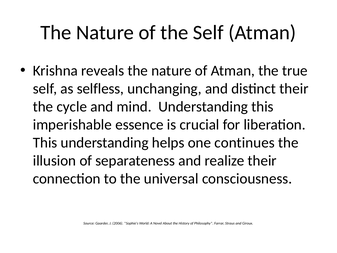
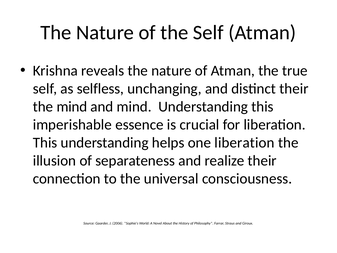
the cycle: cycle -> mind
one continues: continues -> liberation
